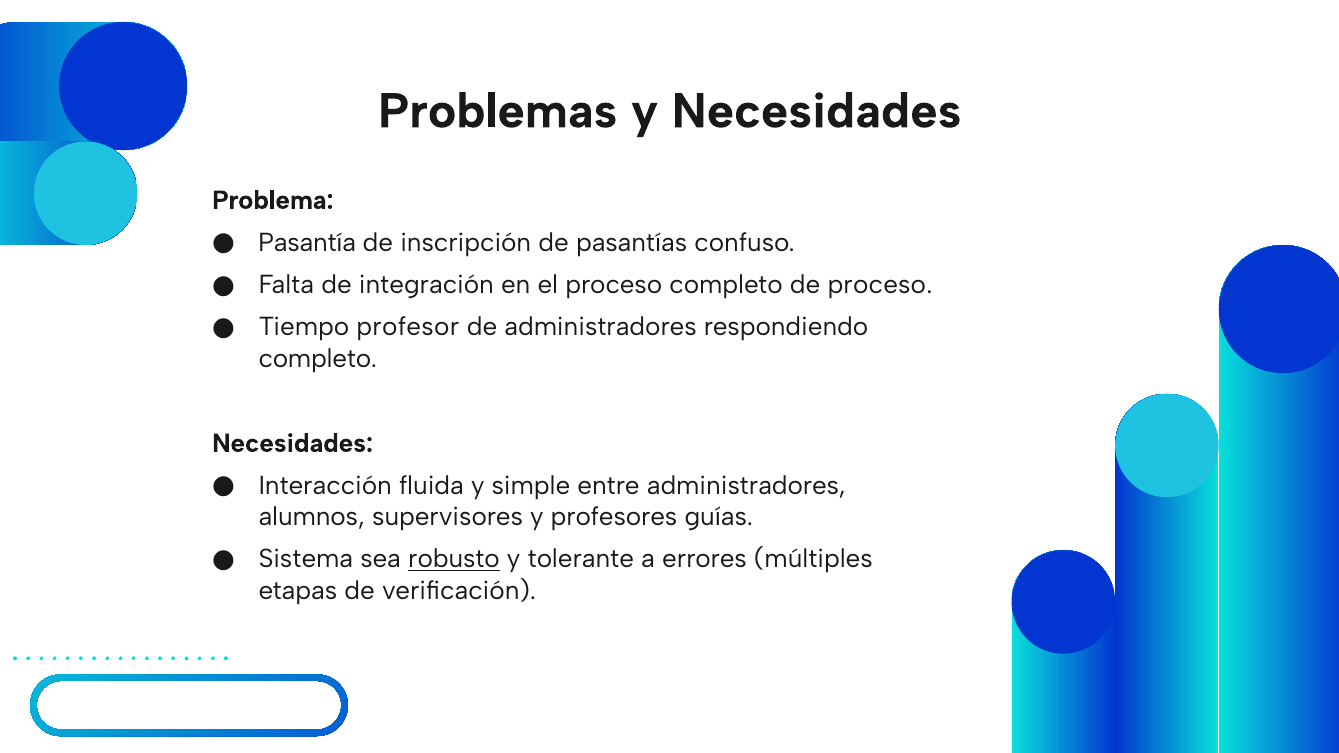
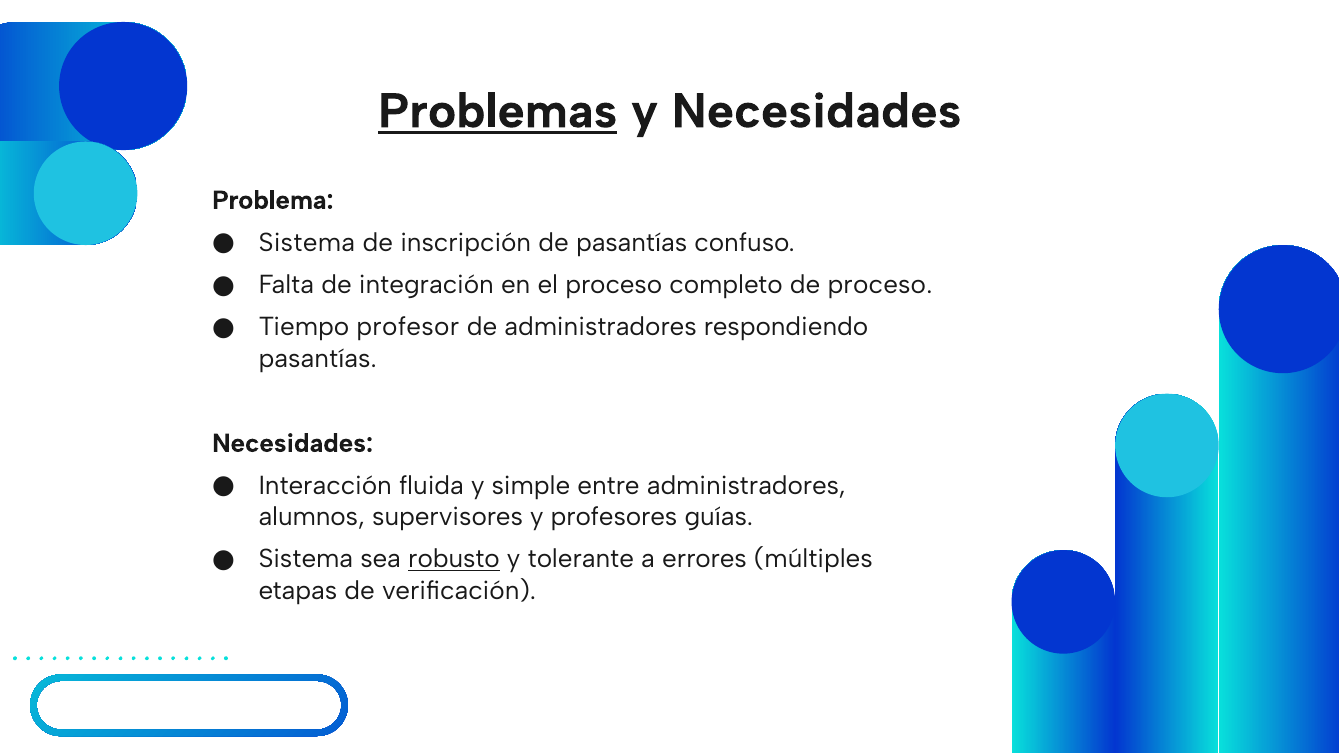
Problemas underline: none -> present
Pasantía at (307, 243): Pasantía -> Sistema
completo at (318, 359): completo -> pasantías
